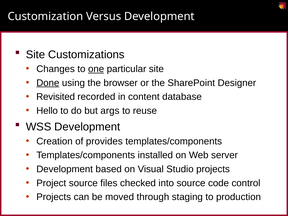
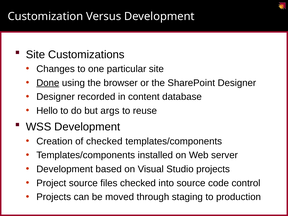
one underline: present -> none
Revisited at (56, 97): Revisited -> Designer
of provides: provides -> checked
